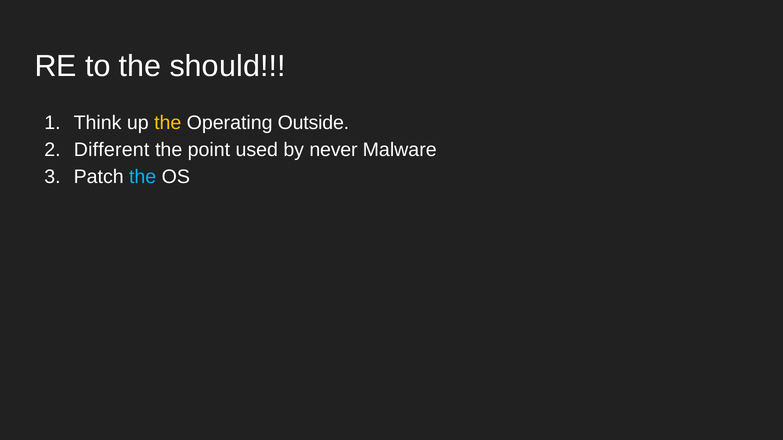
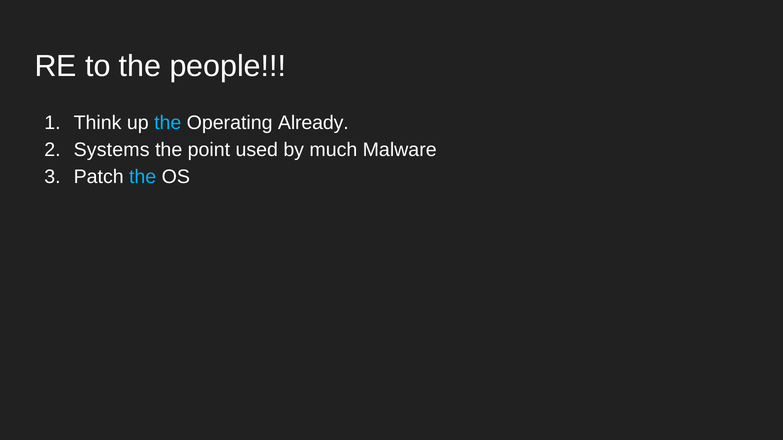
should: should -> people
the at (168, 123) colour: yellow -> light blue
Outside: Outside -> Already
Different: Different -> Systems
never: never -> much
